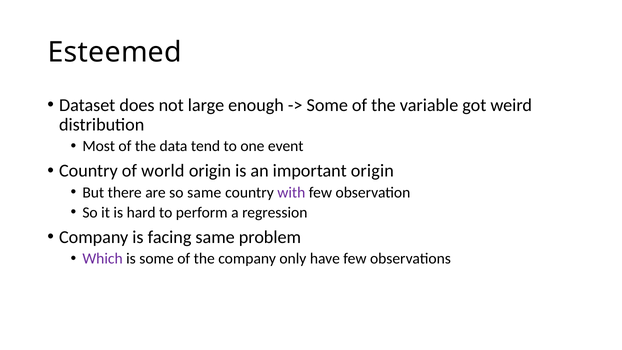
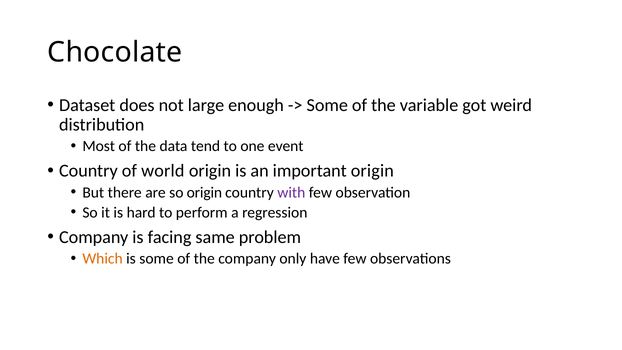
Esteemed: Esteemed -> Chocolate
so same: same -> origin
Which colour: purple -> orange
